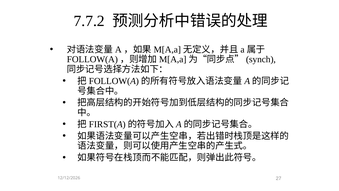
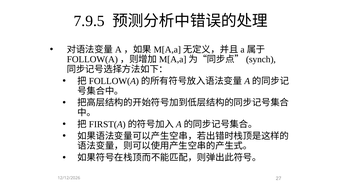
7.7.2: 7.7.2 -> 7.9.5
